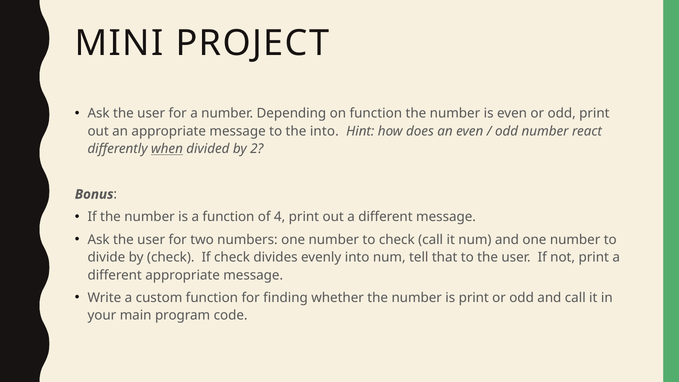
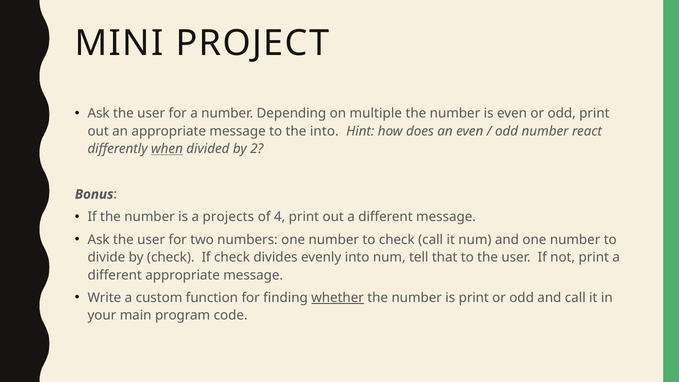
on function: function -> multiple
a function: function -> projects
whether underline: none -> present
